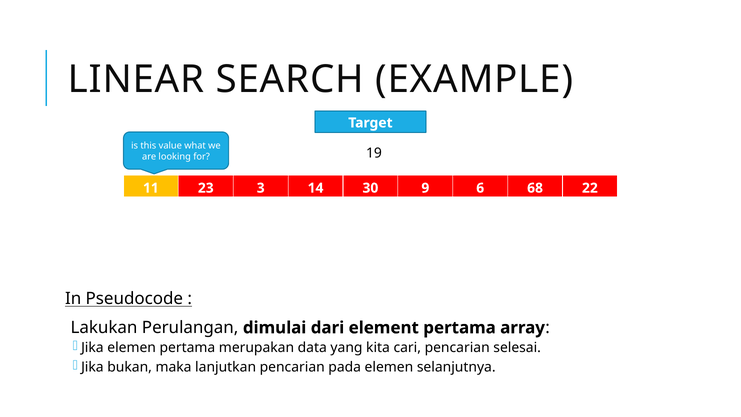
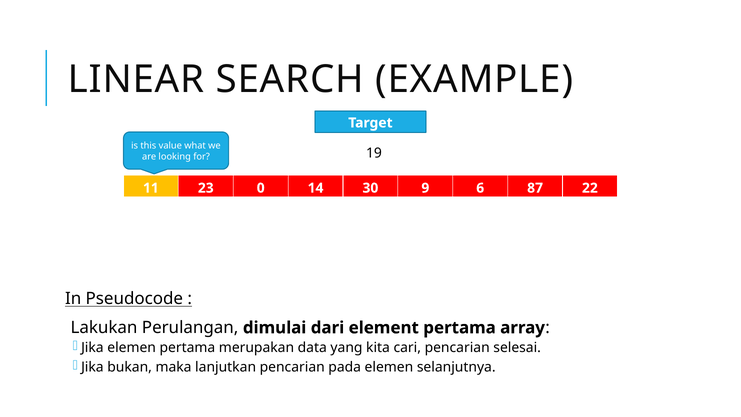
3: 3 -> 0
68: 68 -> 87
